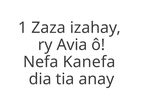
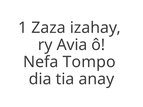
Kanefa: Kanefa -> Tompo
